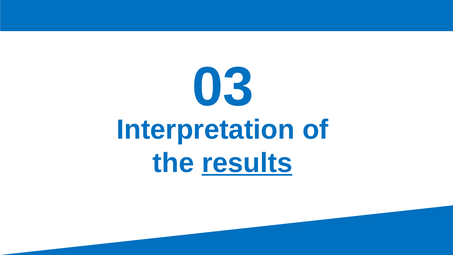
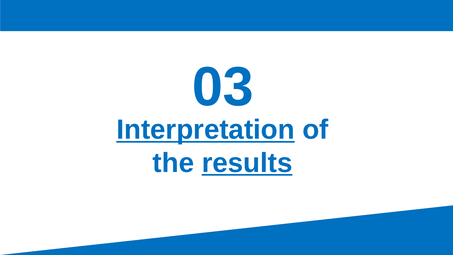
Interpretation underline: none -> present
